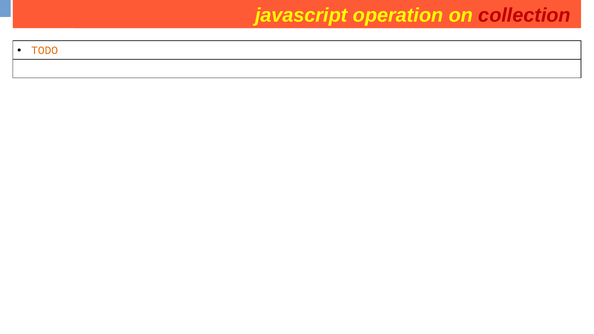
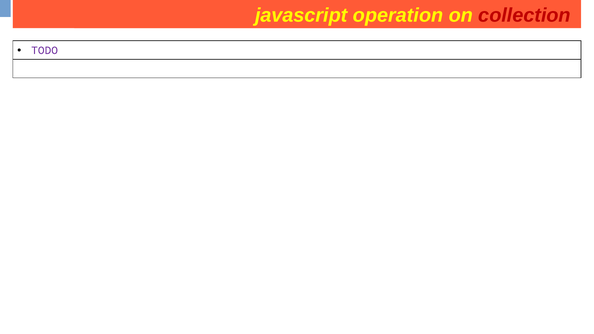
TODO colour: orange -> purple
